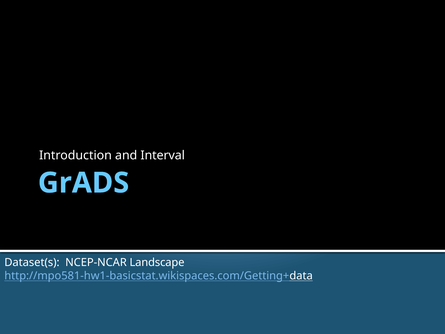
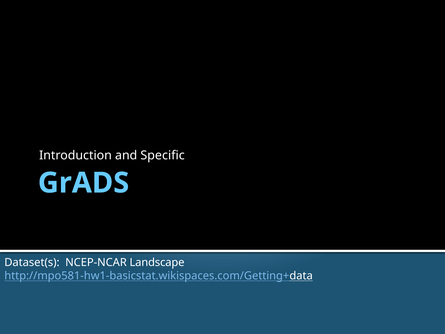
Interval: Interval -> Specific
